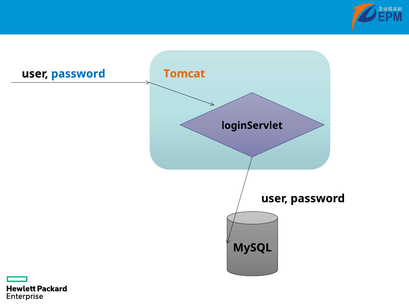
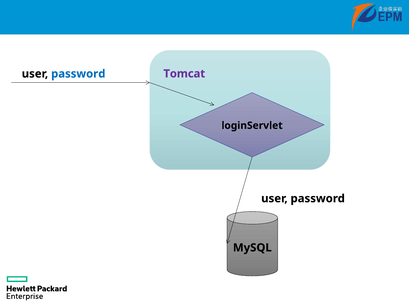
Tomcat colour: orange -> purple
